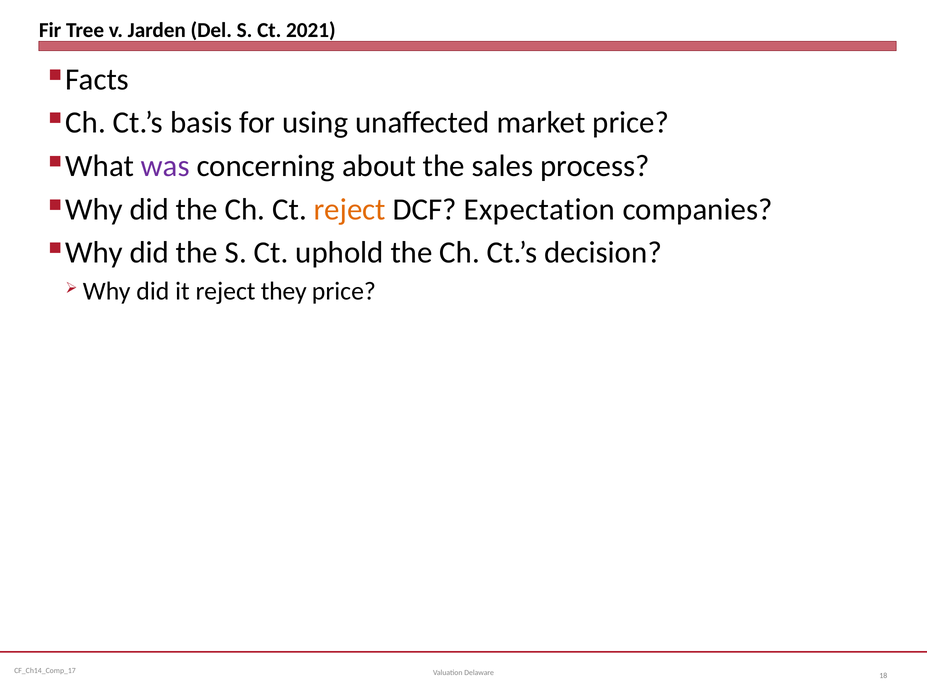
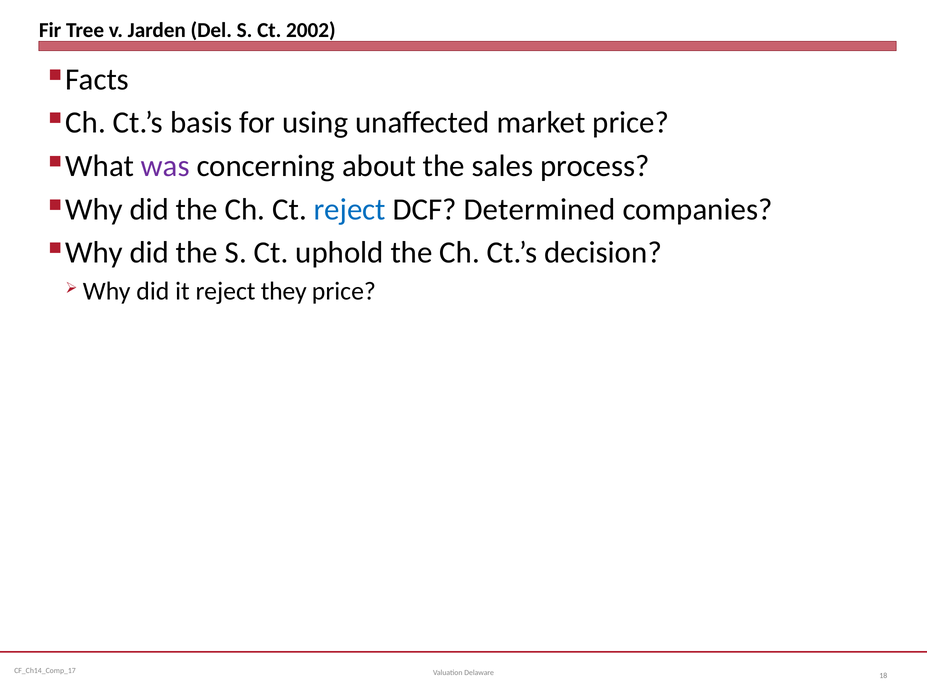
2021: 2021 -> 2002
reject at (350, 209) colour: orange -> blue
Expectation: Expectation -> Determined
